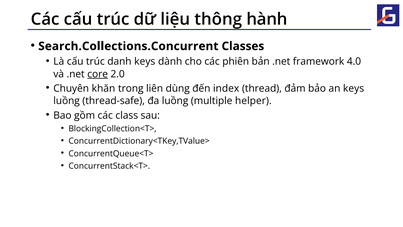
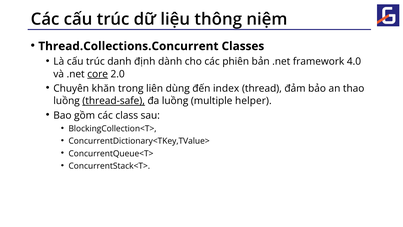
hành: hành -> niệm
Search.Collections.Concurrent: Search.Collections.Concurrent -> Thread.Collections.Concurrent
danh keys: keys -> định
an keys: keys -> thao
thread-safe underline: none -> present
